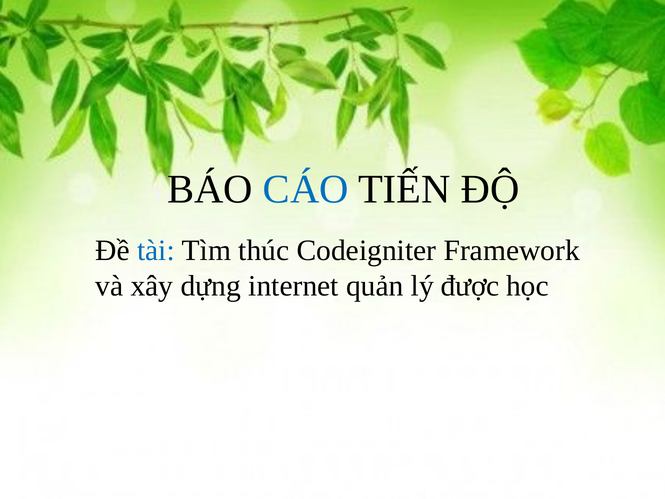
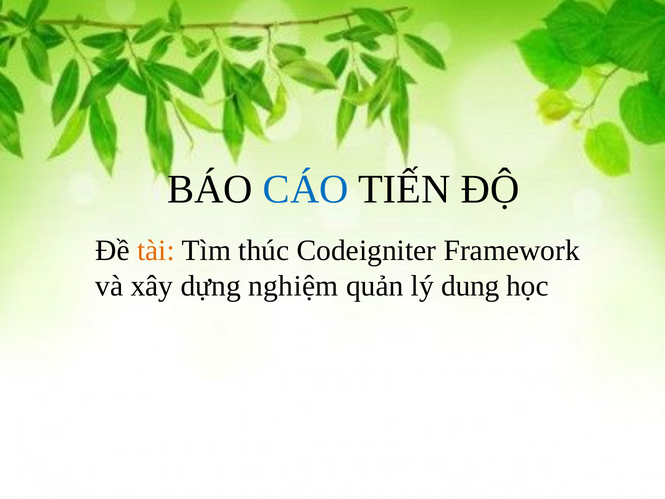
tài colour: blue -> orange
internet: internet -> nghiệm
được: được -> dung
